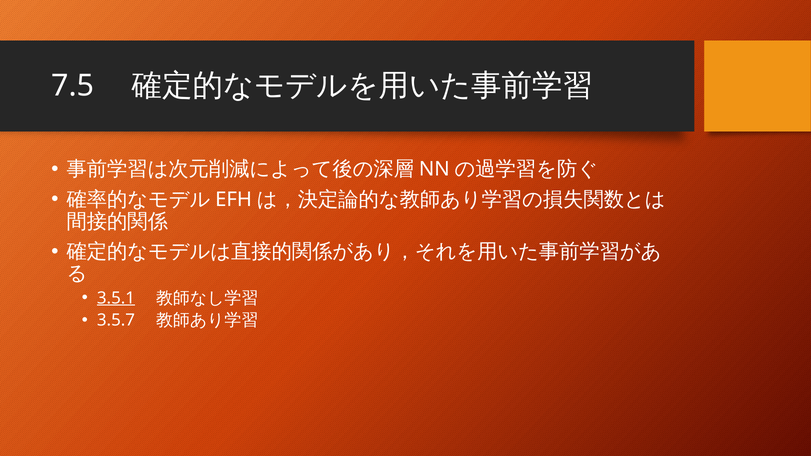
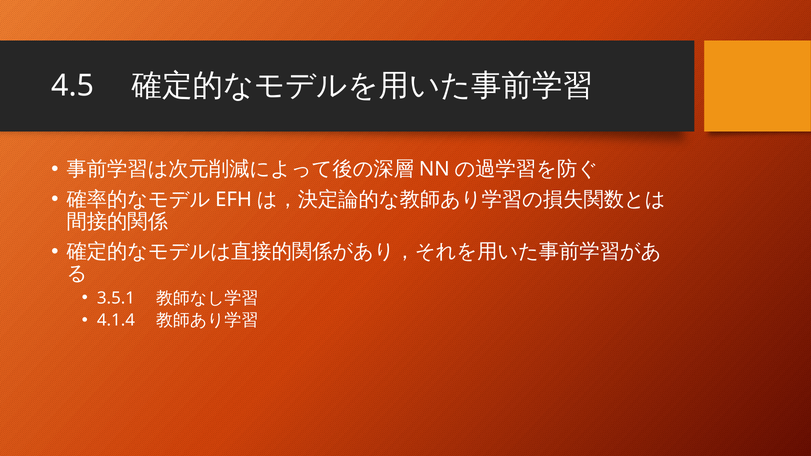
7.5: 7.5 -> 4.5
3.5.1 underline: present -> none
3.5.7: 3.5.7 -> 4.1.4
